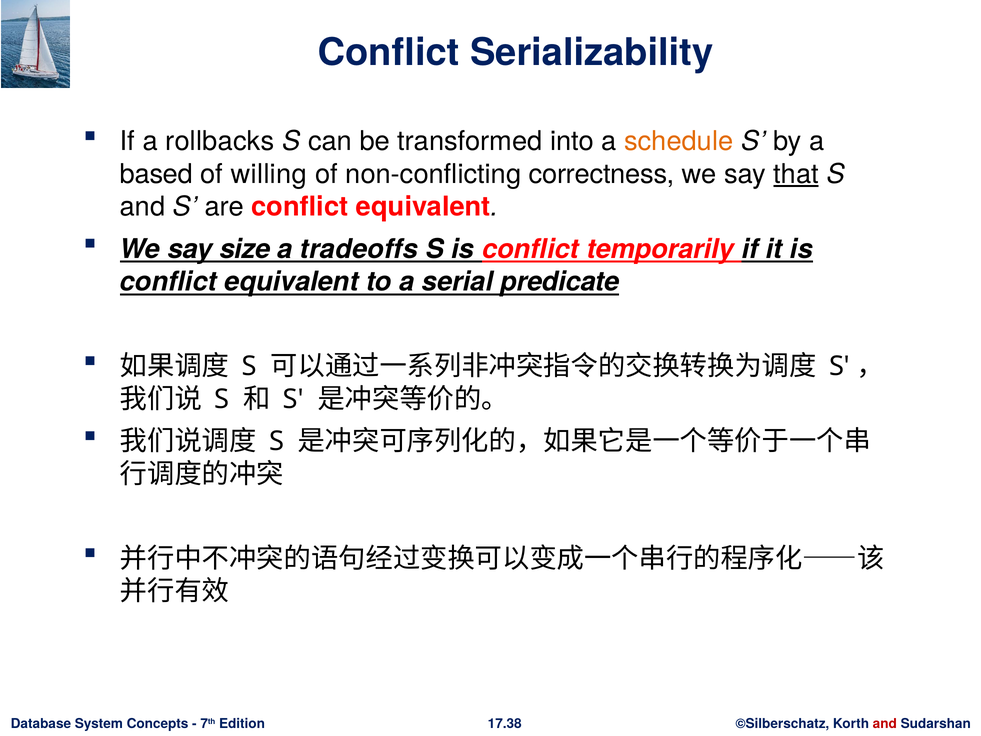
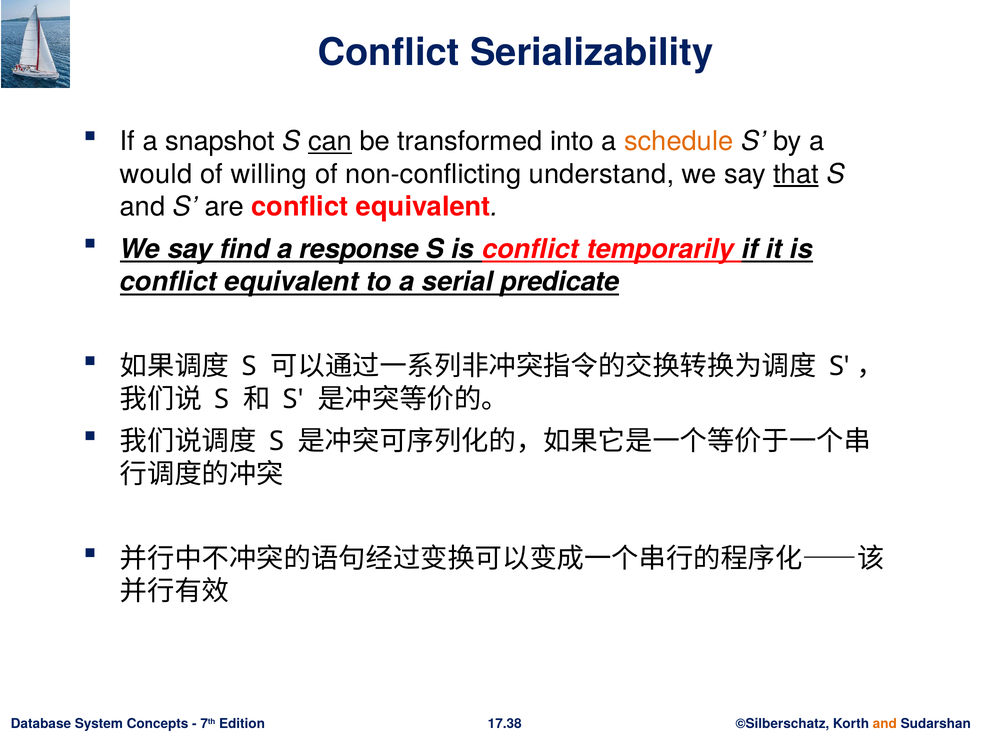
rollbacks: rollbacks -> snapshot
can underline: none -> present
based: based -> would
correctness: correctness -> understand
size: size -> find
tradeoffs: tradeoffs -> response
and at (885, 723) colour: red -> orange
